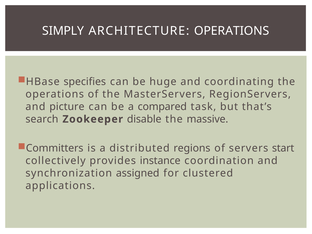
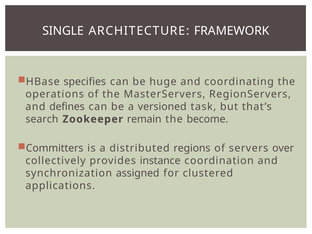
SIMPLY: SIMPLY -> SINGLE
ARCHITECTURE OPERATIONS: OPERATIONS -> FRAMEWORK
picture: picture -> defines
compared: compared -> versioned
disable: disable -> remain
massive: massive -> become
start: start -> over
